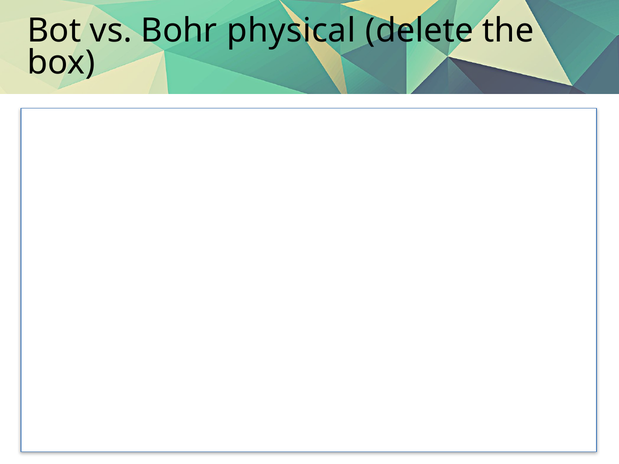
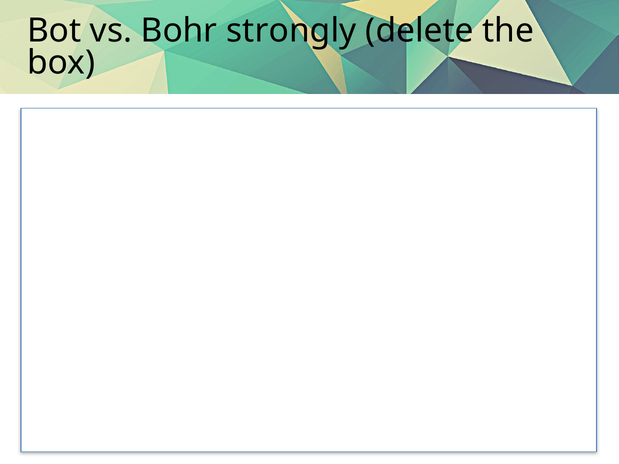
physical: physical -> strongly
